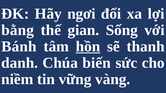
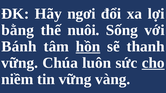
gian: gian -> nuôi
danh at (20, 63): danh -> vững
biến: biến -> luôn
cho underline: none -> present
